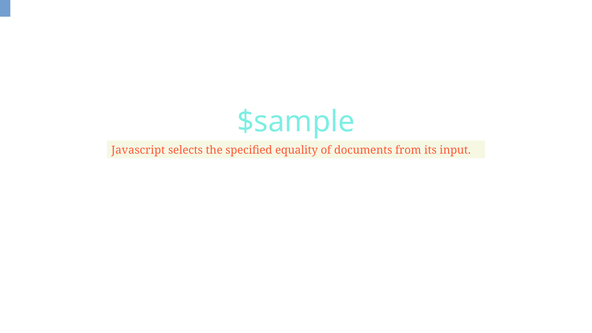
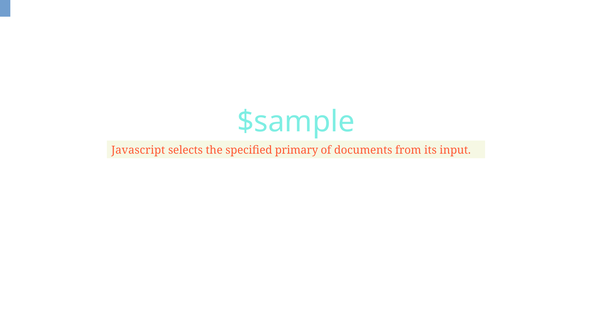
equality: equality -> primary
